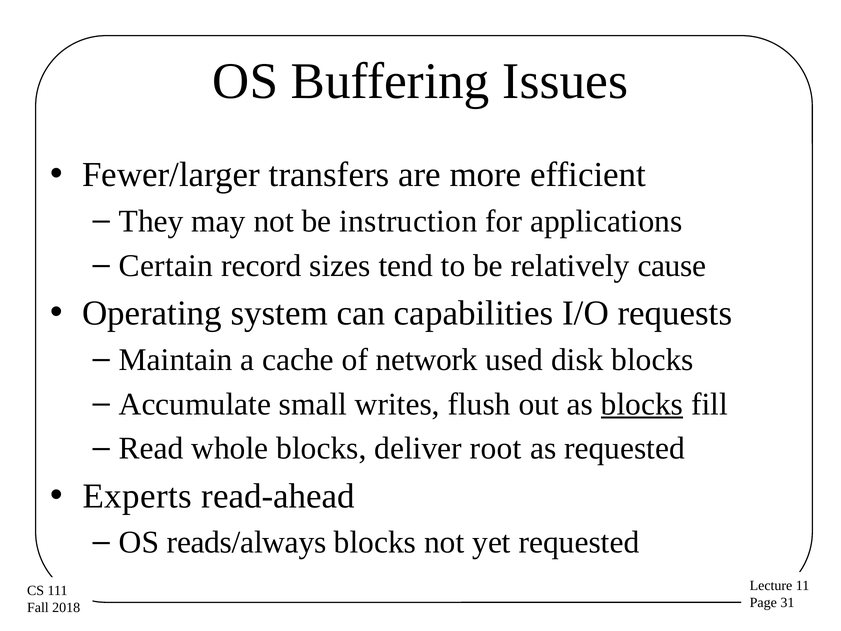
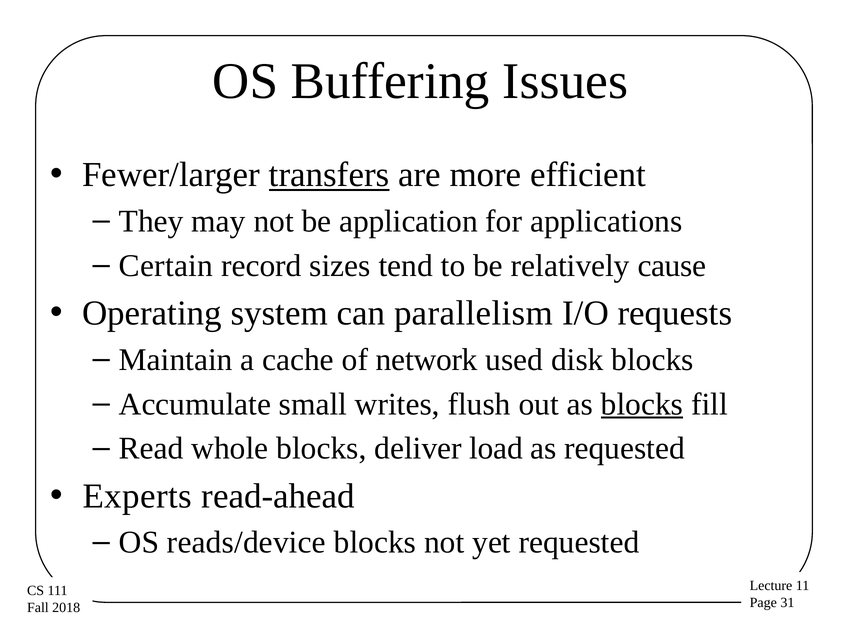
transfers underline: none -> present
instruction: instruction -> application
capabilities: capabilities -> parallelism
root: root -> load
reads/always: reads/always -> reads/device
